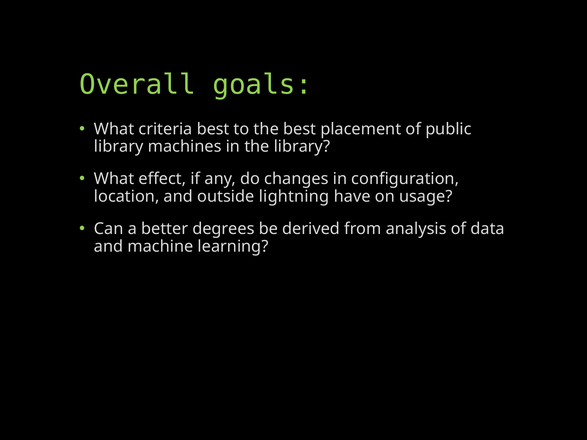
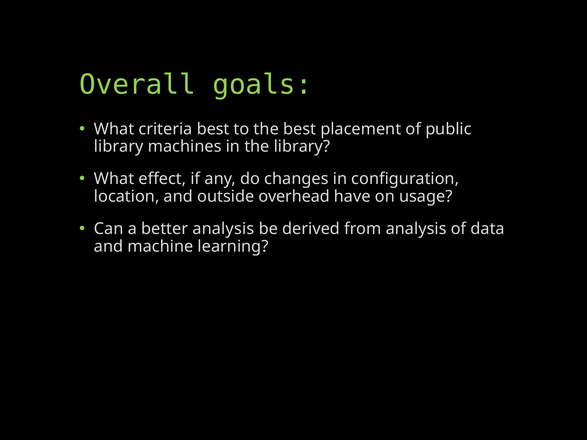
lightning: lightning -> overhead
better degrees: degrees -> analysis
